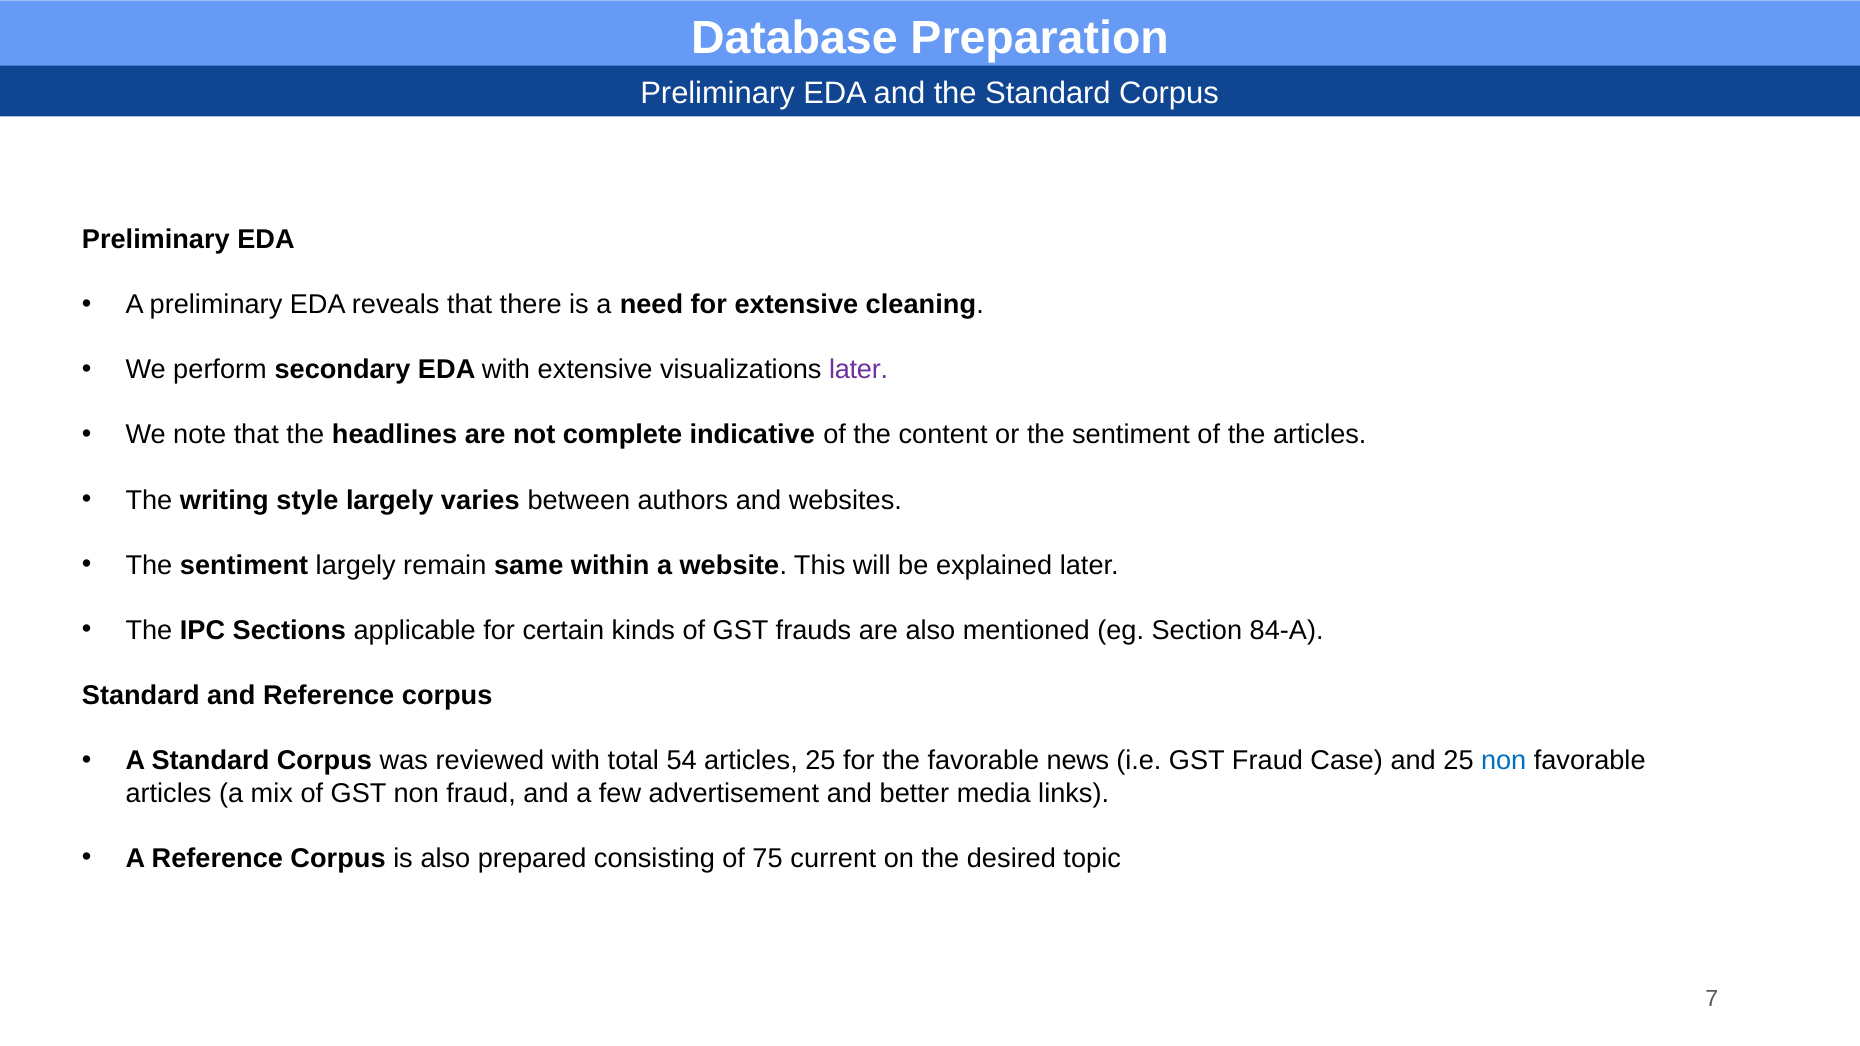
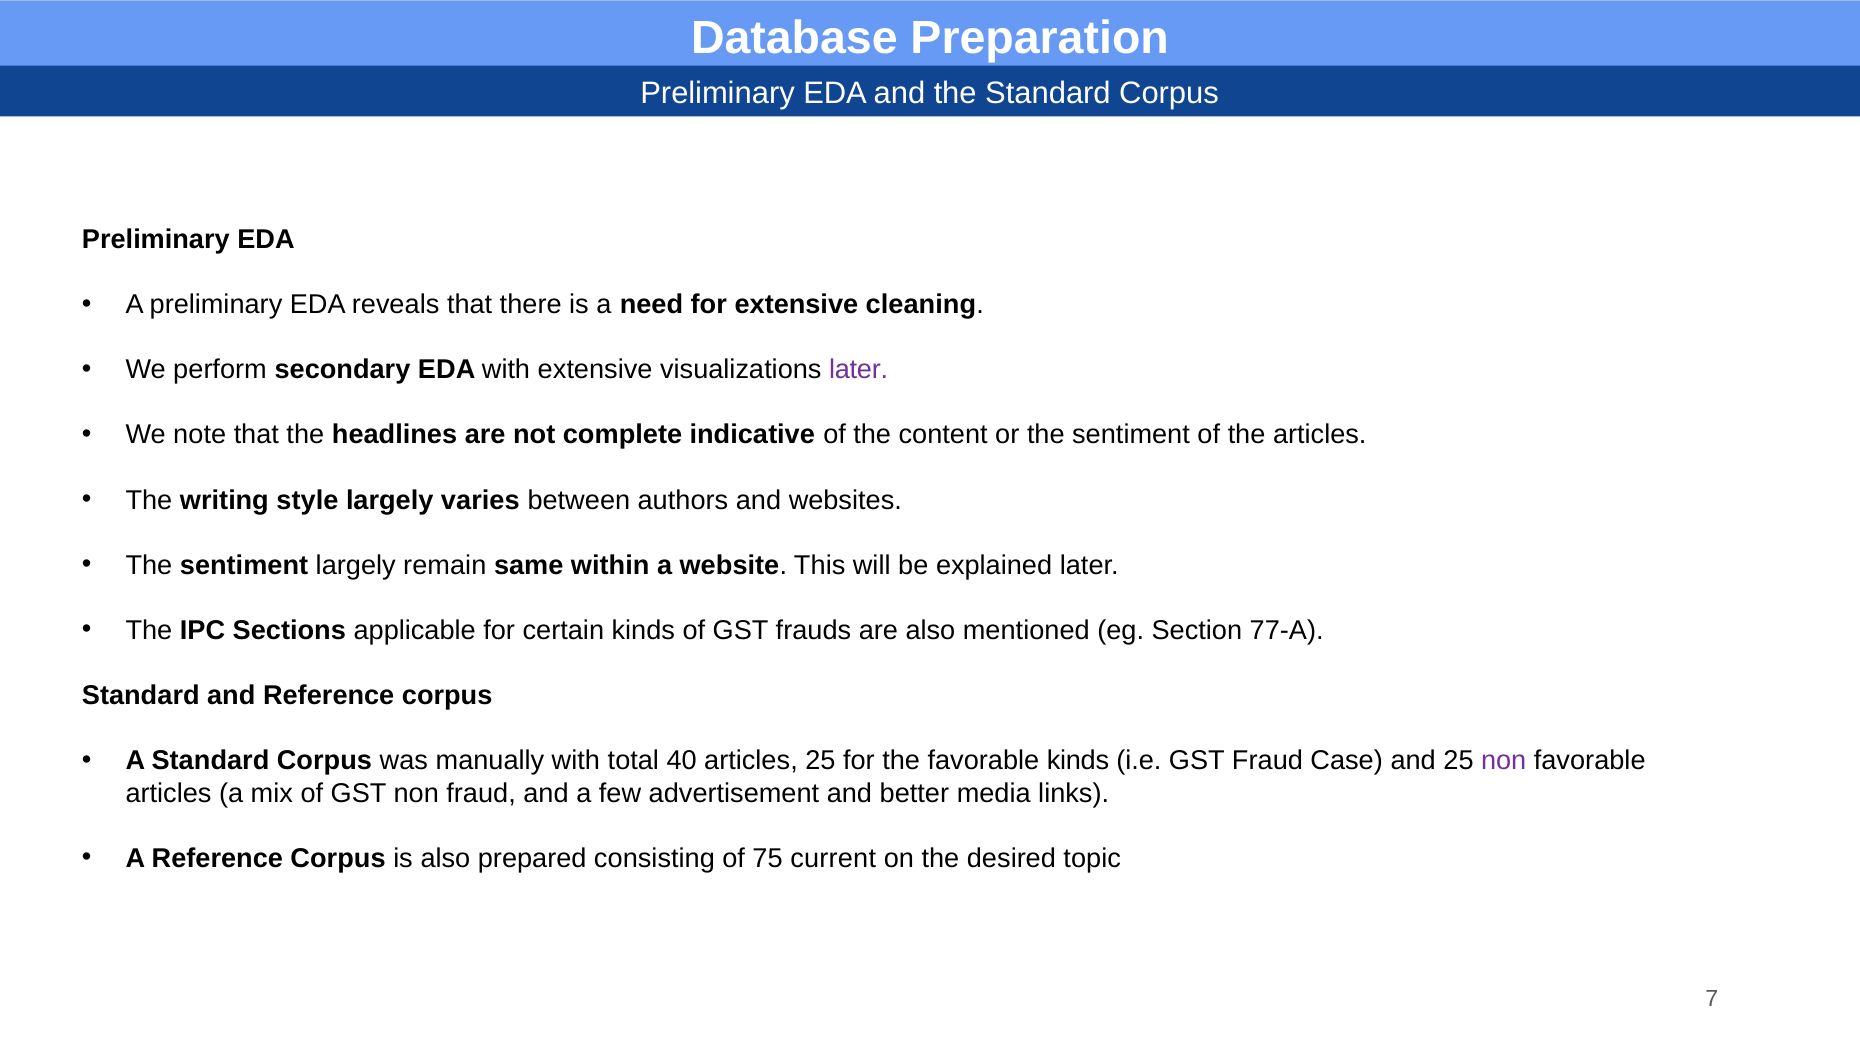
84-A: 84-A -> 77-A
reviewed: reviewed -> manually
54: 54 -> 40
favorable news: news -> kinds
non at (1504, 761) colour: blue -> purple
